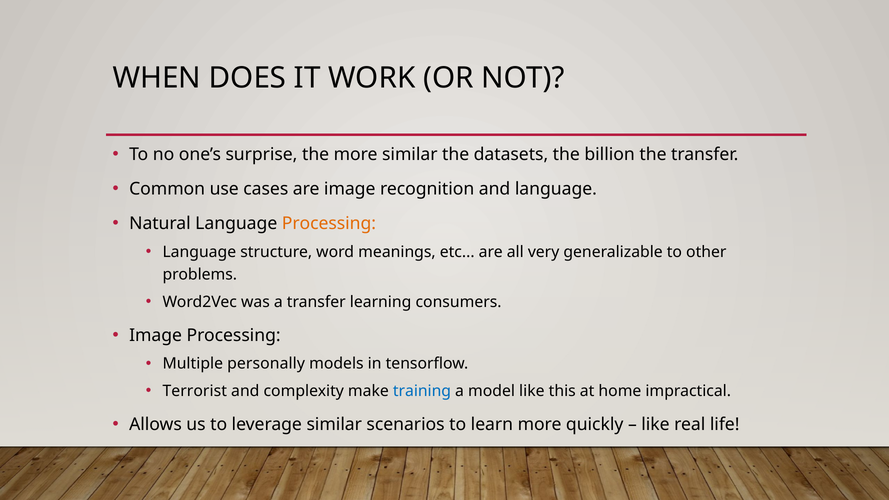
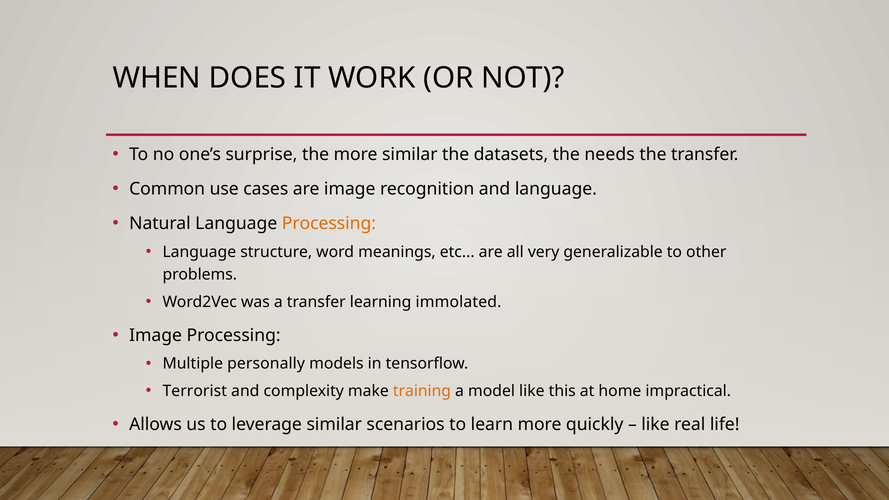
billion: billion -> needs
consumers: consumers -> immolated
training colour: blue -> orange
